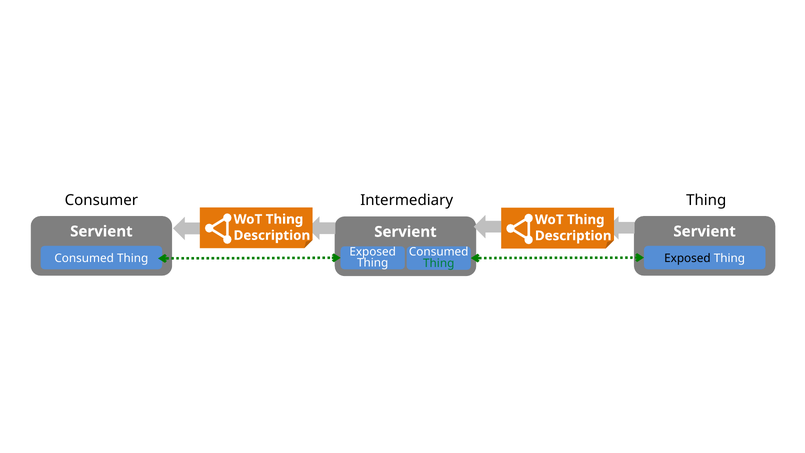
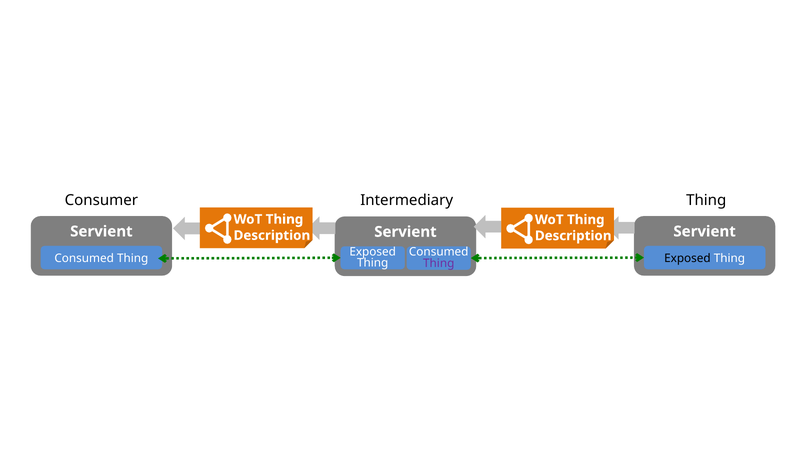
Thing at (439, 263) colour: green -> purple
